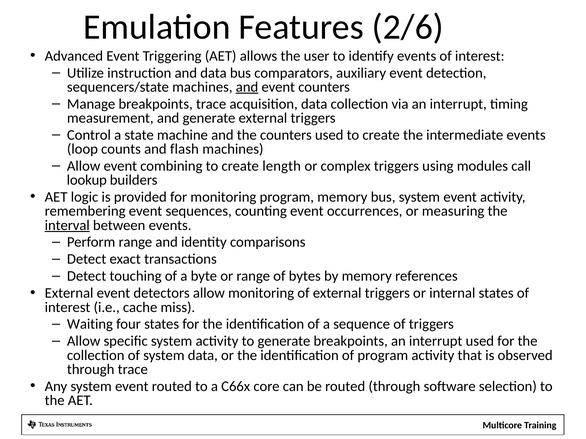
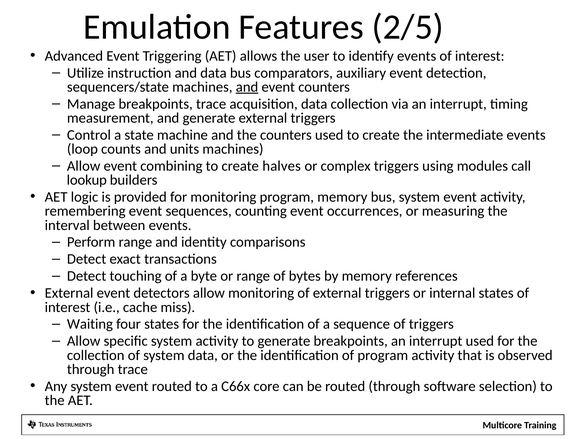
2/6: 2/6 -> 2/5
flash: flash -> units
length: length -> halves
interval underline: present -> none
